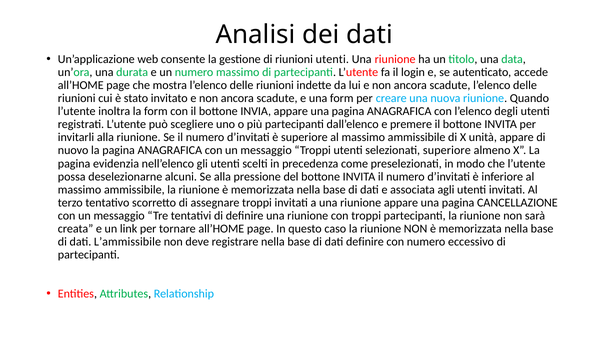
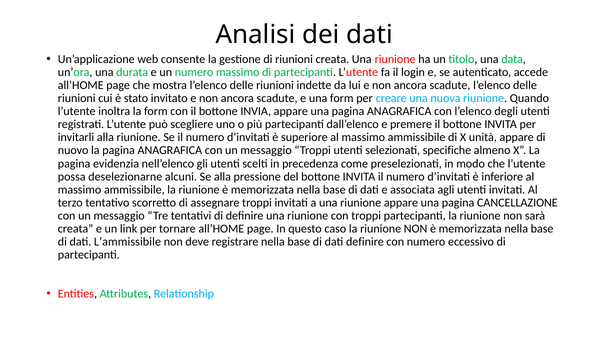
riunioni utenti: utenti -> creata
selezionati superiore: superiore -> specifiche
